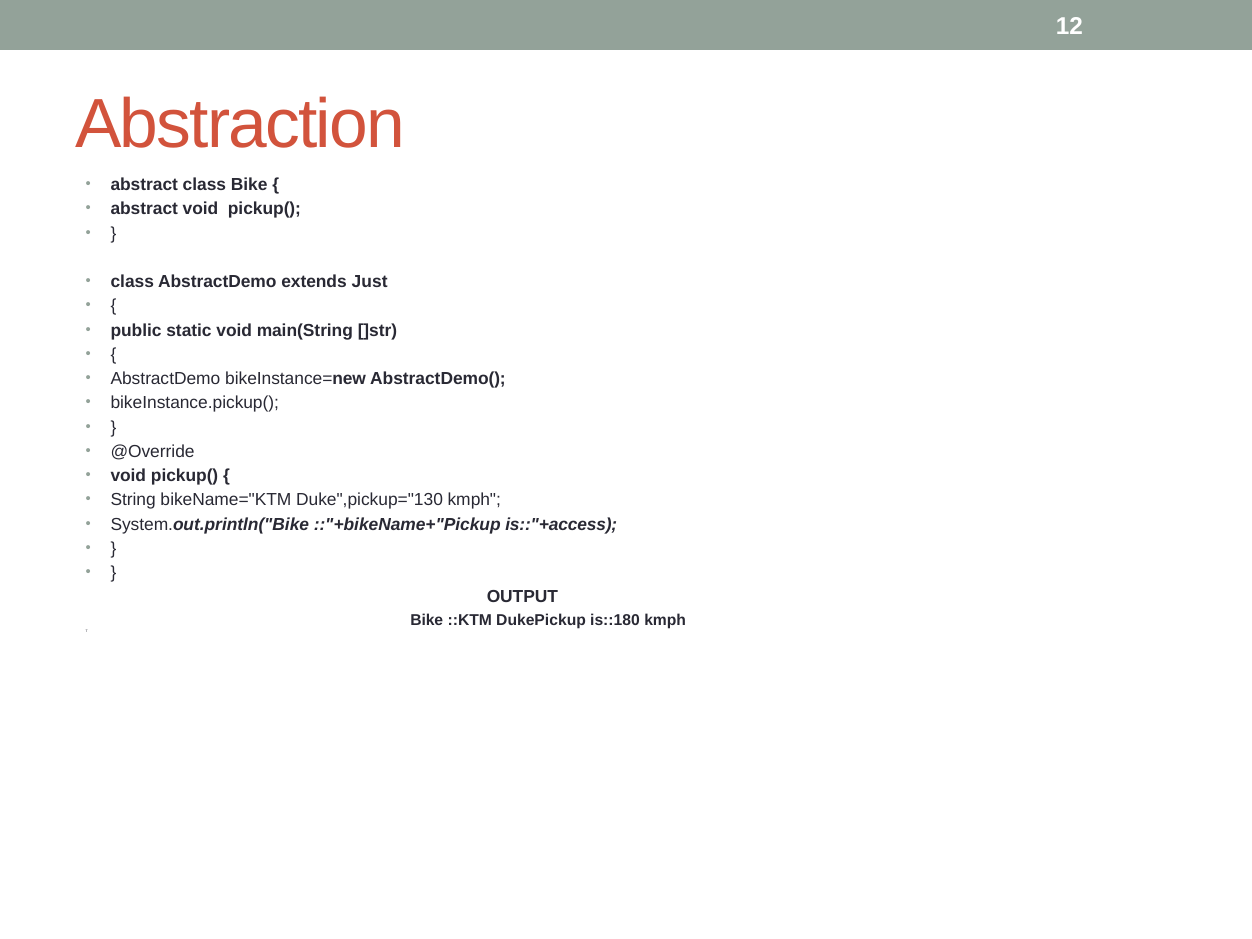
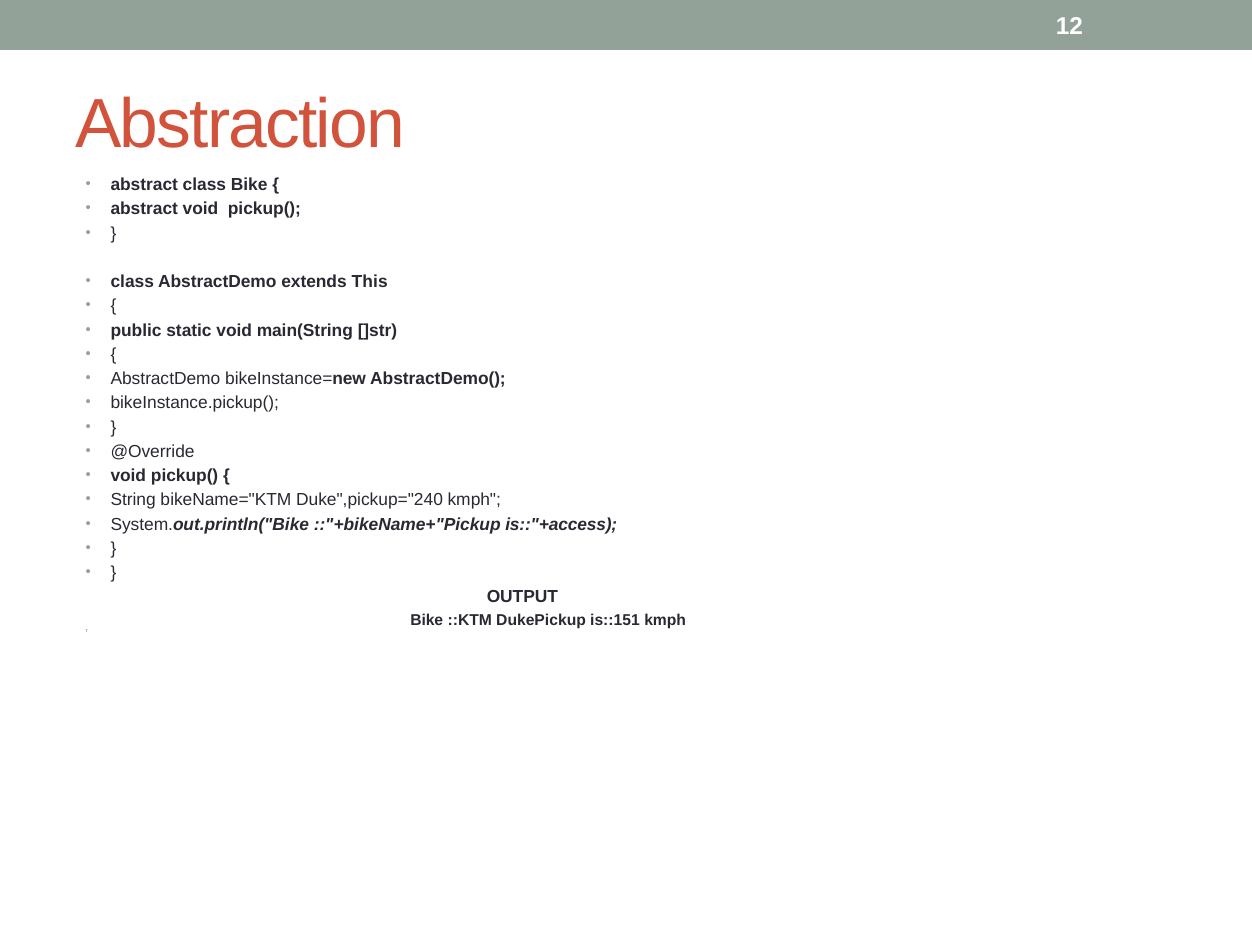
Just: Just -> This
Duke",pickup="130: Duke",pickup="130 -> Duke",pickup="240
is::180: is::180 -> is::151
